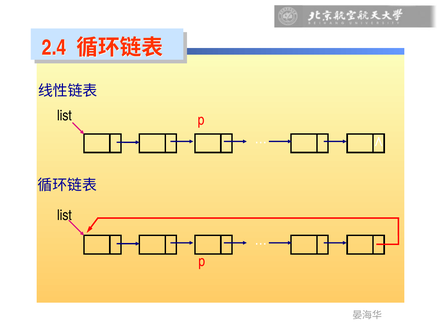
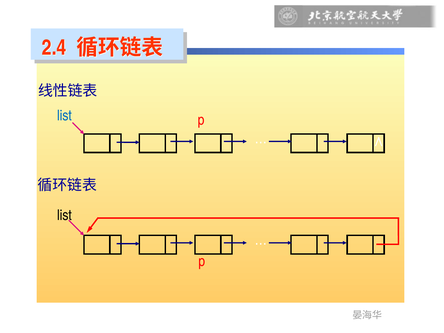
list at (65, 116) colour: black -> blue
